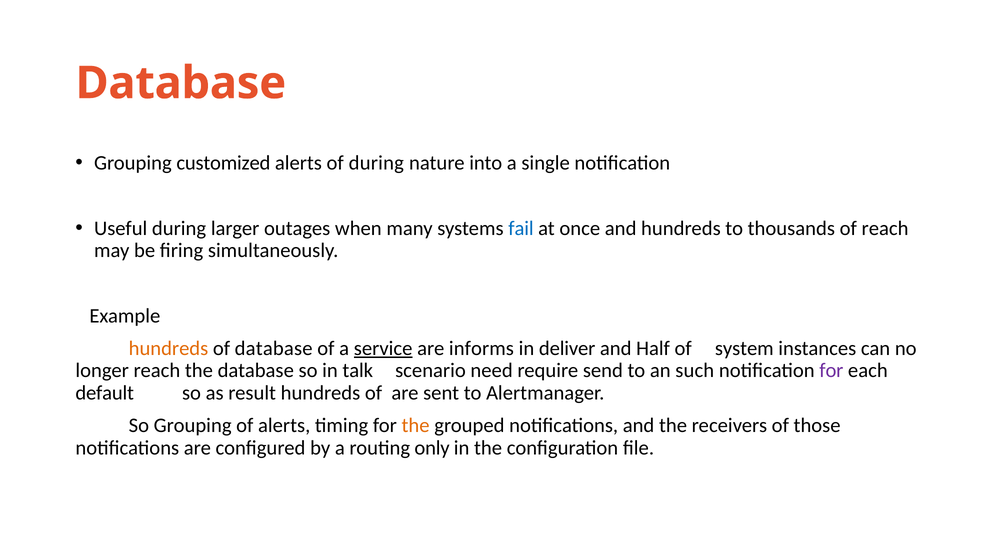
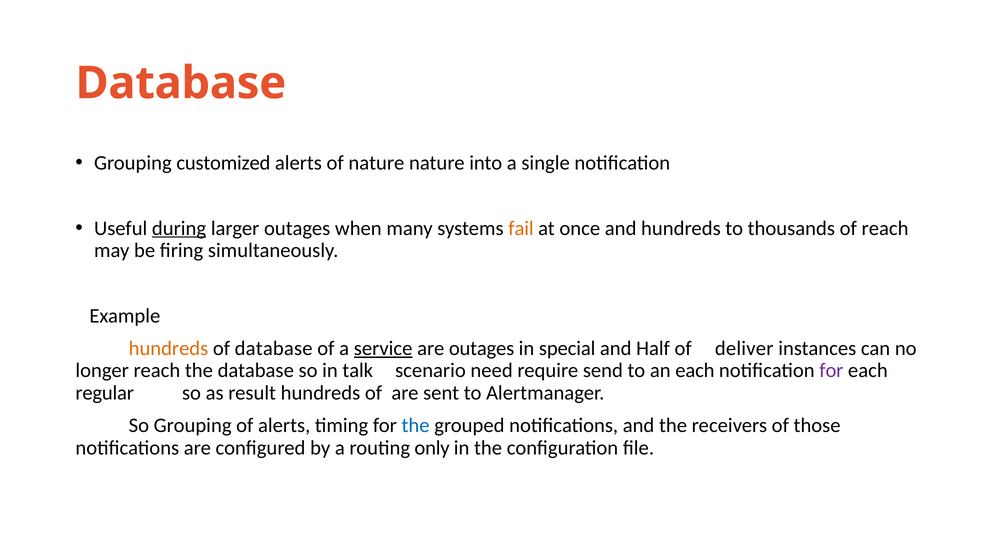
of during: during -> nature
during at (179, 228) underline: none -> present
fail colour: blue -> orange
are informs: informs -> outages
deliver: deliver -> special
system: system -> deliver
an such: such -> each
default: default -> regular
the at (416, 425) colour: orange -> blue
